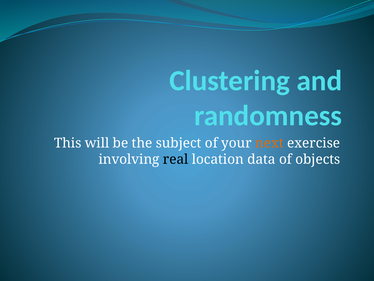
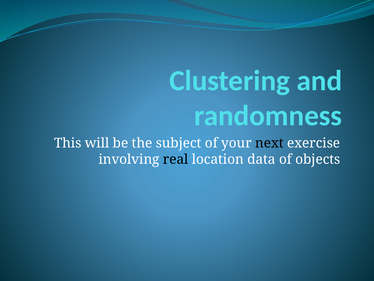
next colour: orange -> black
